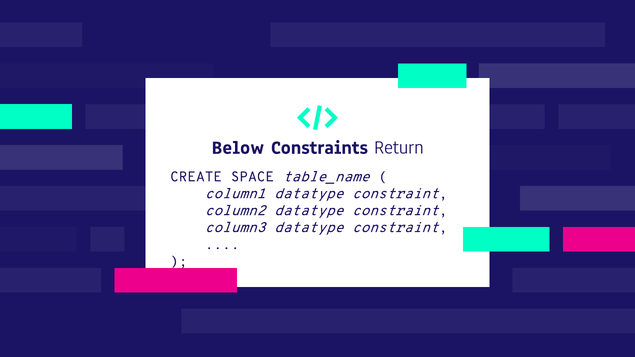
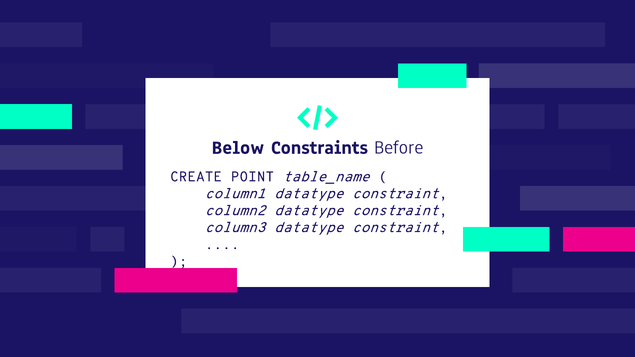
Return: Return -> Before
SPACE: SPACE -> POINT
